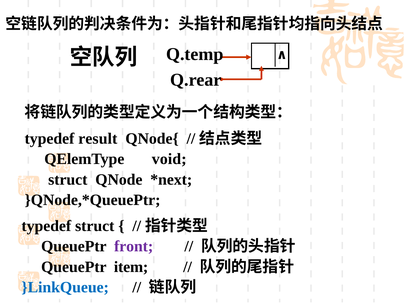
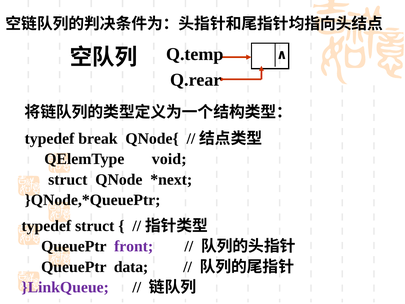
result: result -> break
item: item -> data
}LinkQueue colour: blue -> purple
